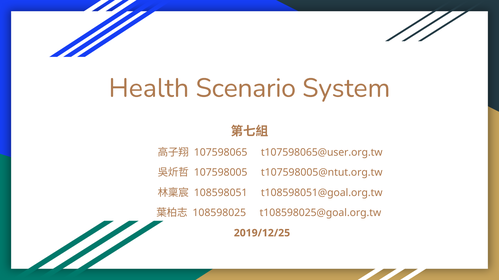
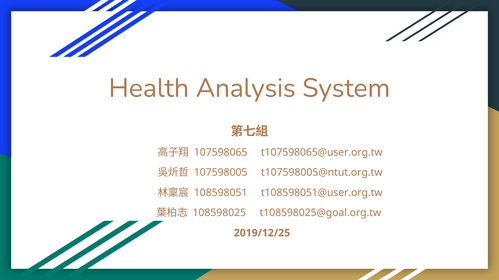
Scenario: Scenario -> Analysis
t108598051@goal.org.tw: t108598051@goal.org.tw -> t108598051@user.org.tw
